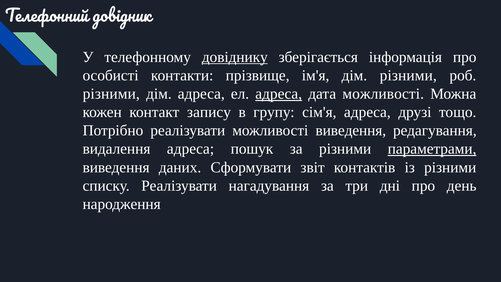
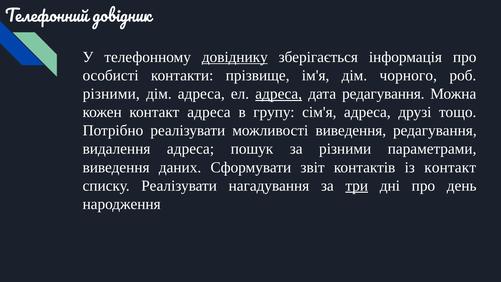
дім різними: різними -> чорного
дата можливості: можливості -> редагування
контакт запису: запису -> адреса
параметрами underline: present -> none
із різними: різними -> контакт
три underline: none -> present
